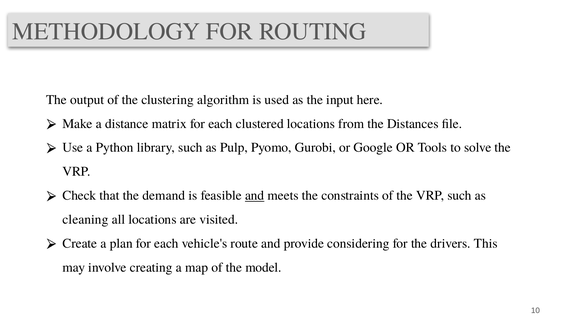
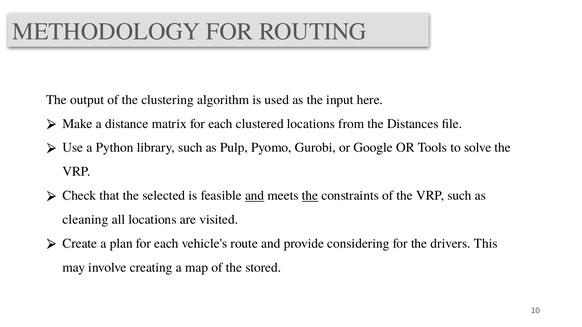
demand: demand -> selected
the at (310, 196) underline: none -> present
model: model -> stored
